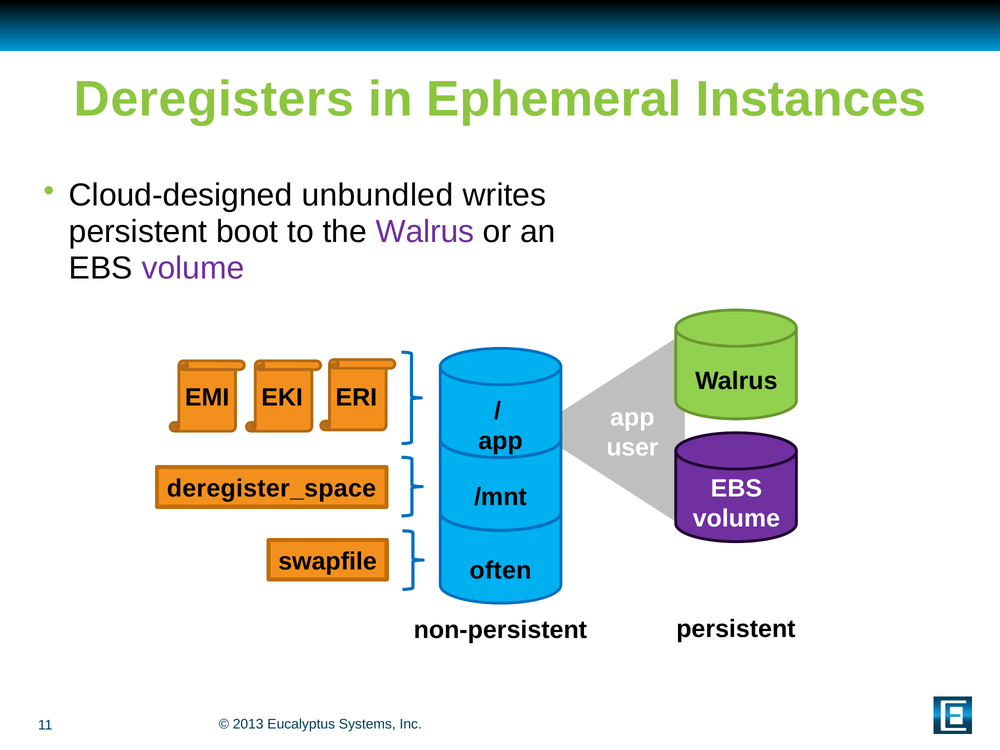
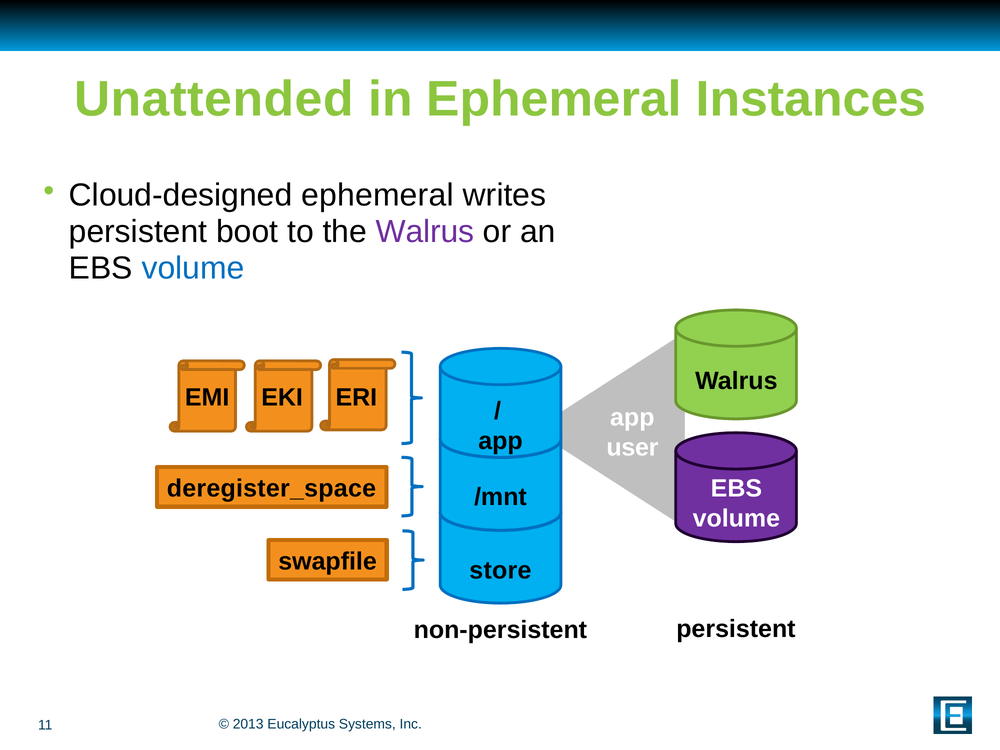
Deregisters: Deregisters -> Unattended
Cloud-designed unbundled: unbundled -> ephemeral
volume at (193, 268) colour: purple -> blue
often: often -> store
